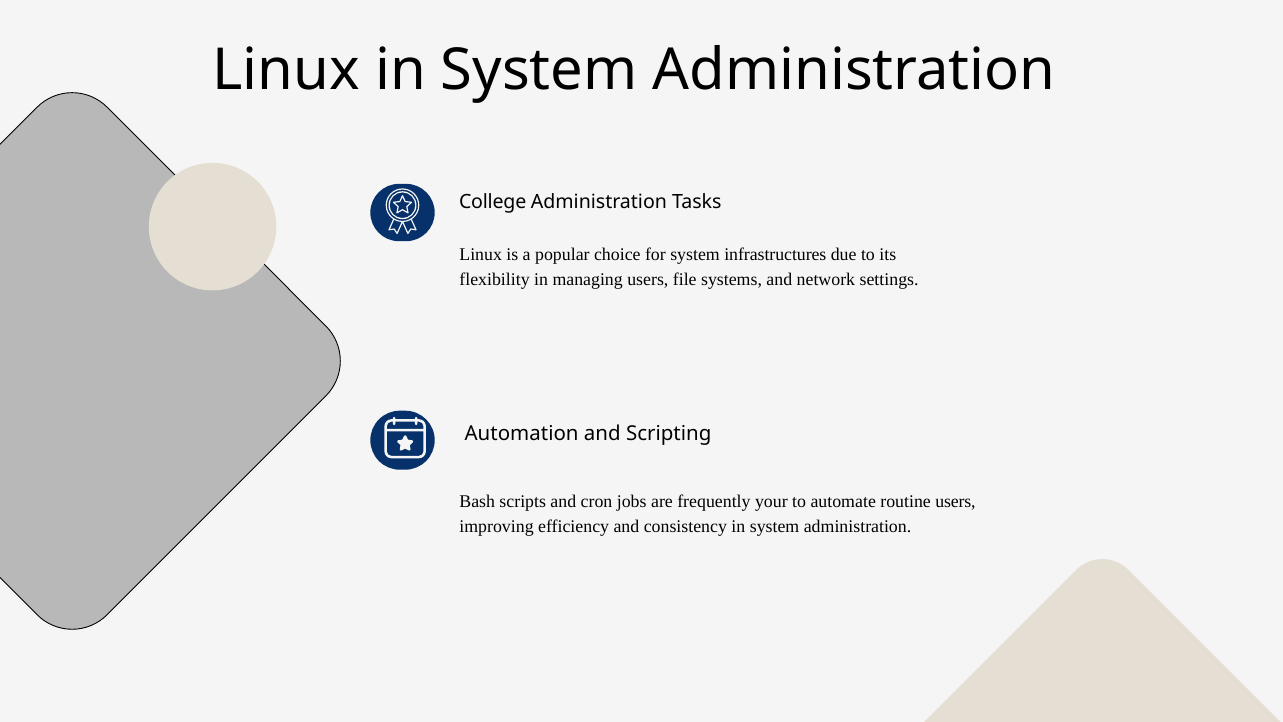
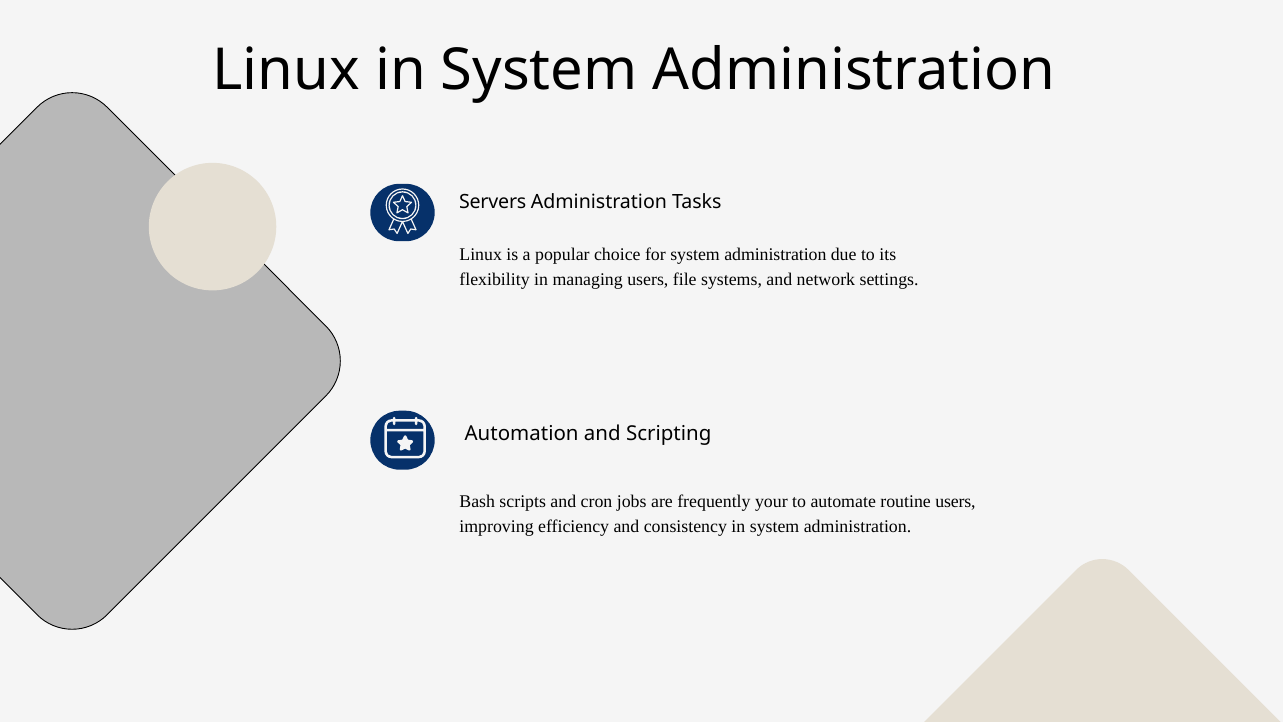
College: College -> Servers
for system infrastructures: infrastructures -> administration
